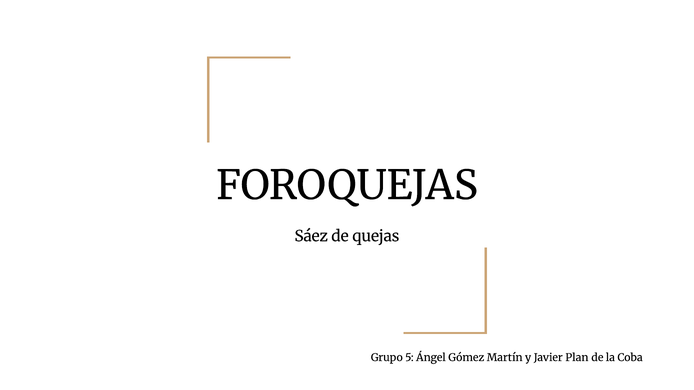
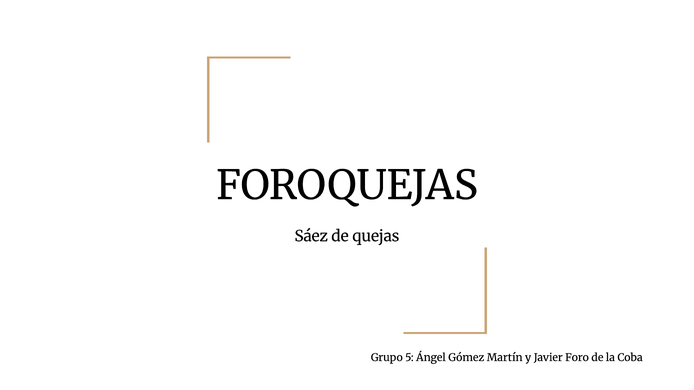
Plan: Plan -> Foro
